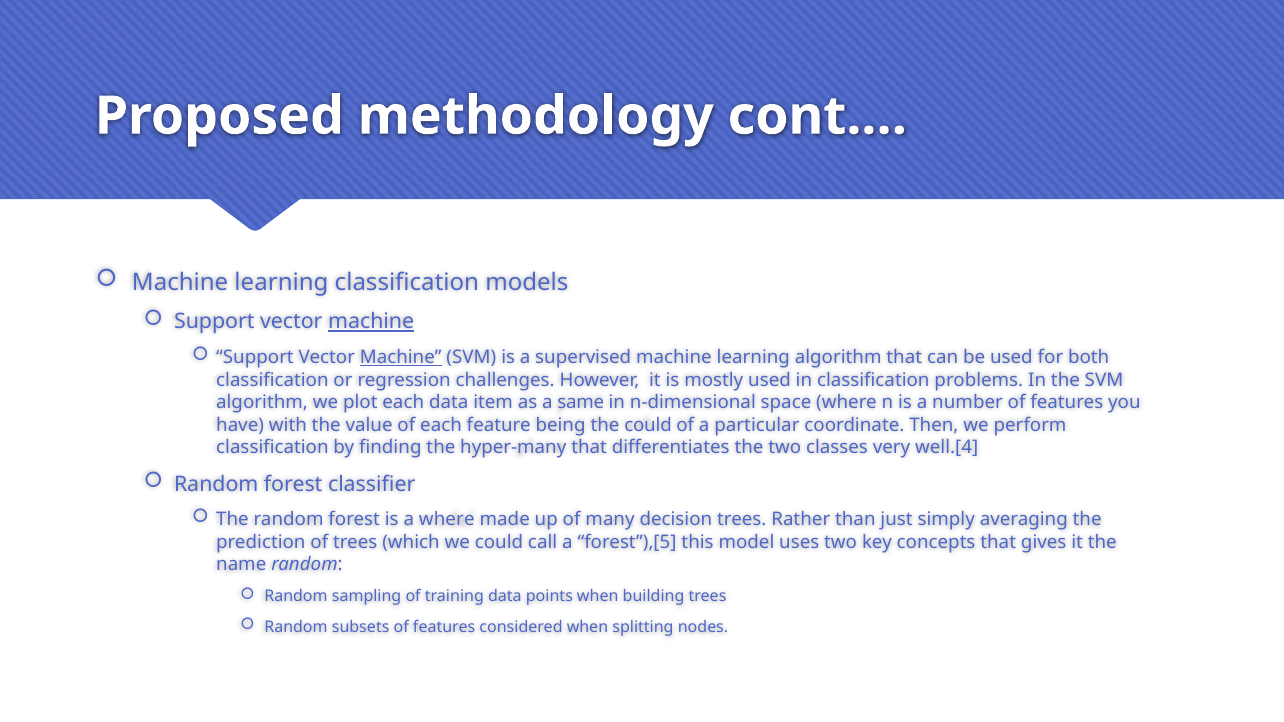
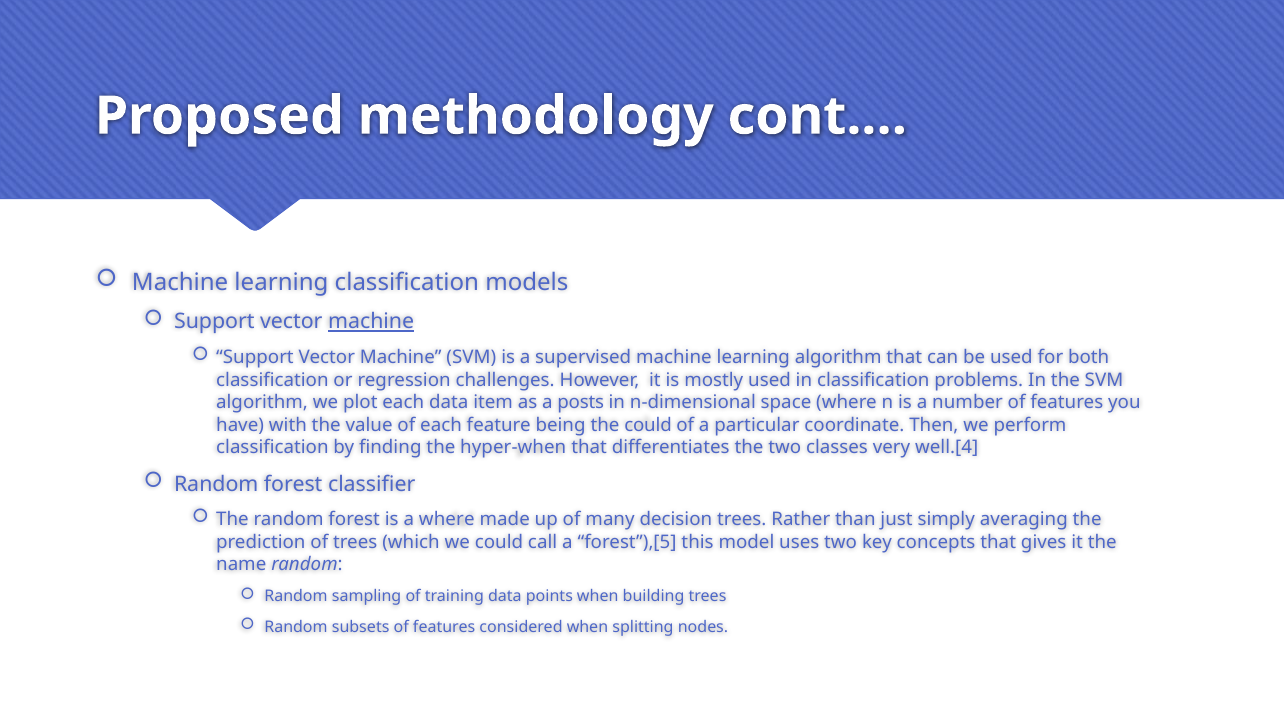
Machine at (401, 358) underline: present -> none
same: same -> posts
hyper-many: hyper-many -> hyper-when
